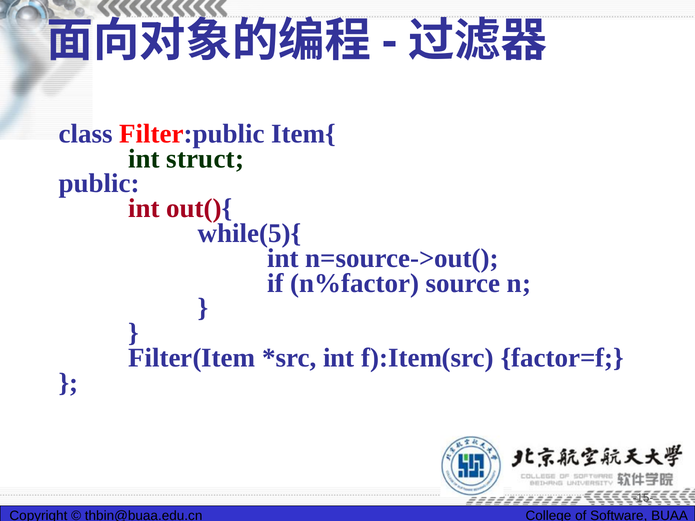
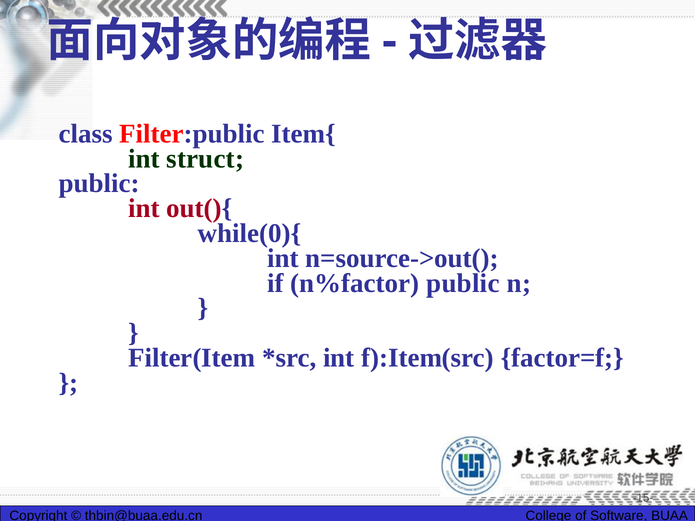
while(5){: while(5){ -> while(0){
n%factor source: source -> public
